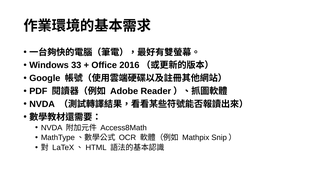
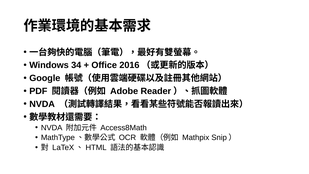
33: 33 -> 34
